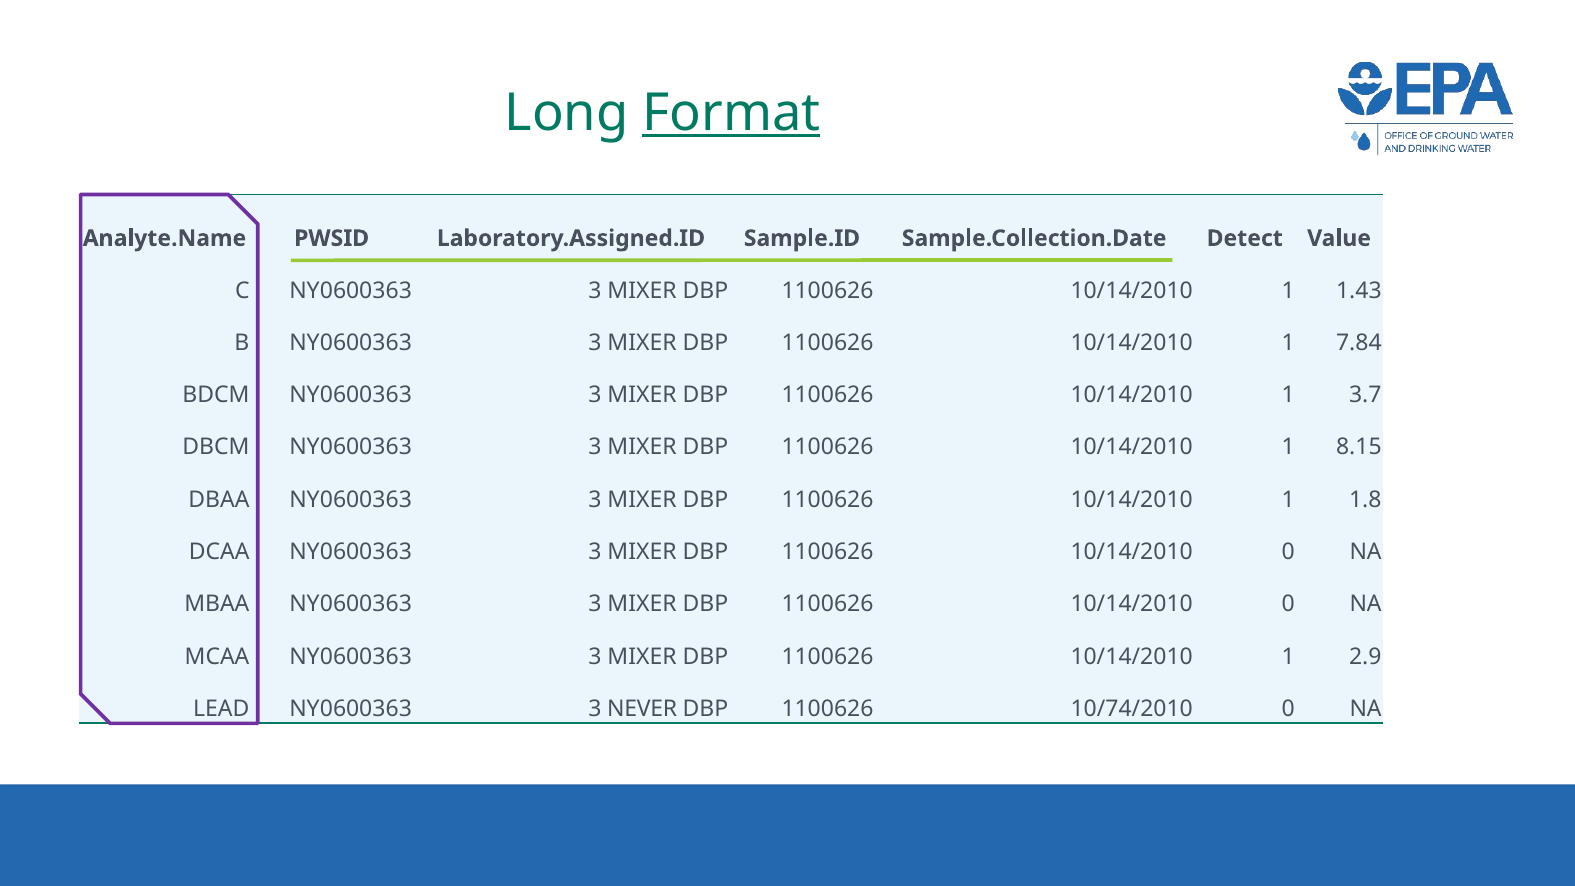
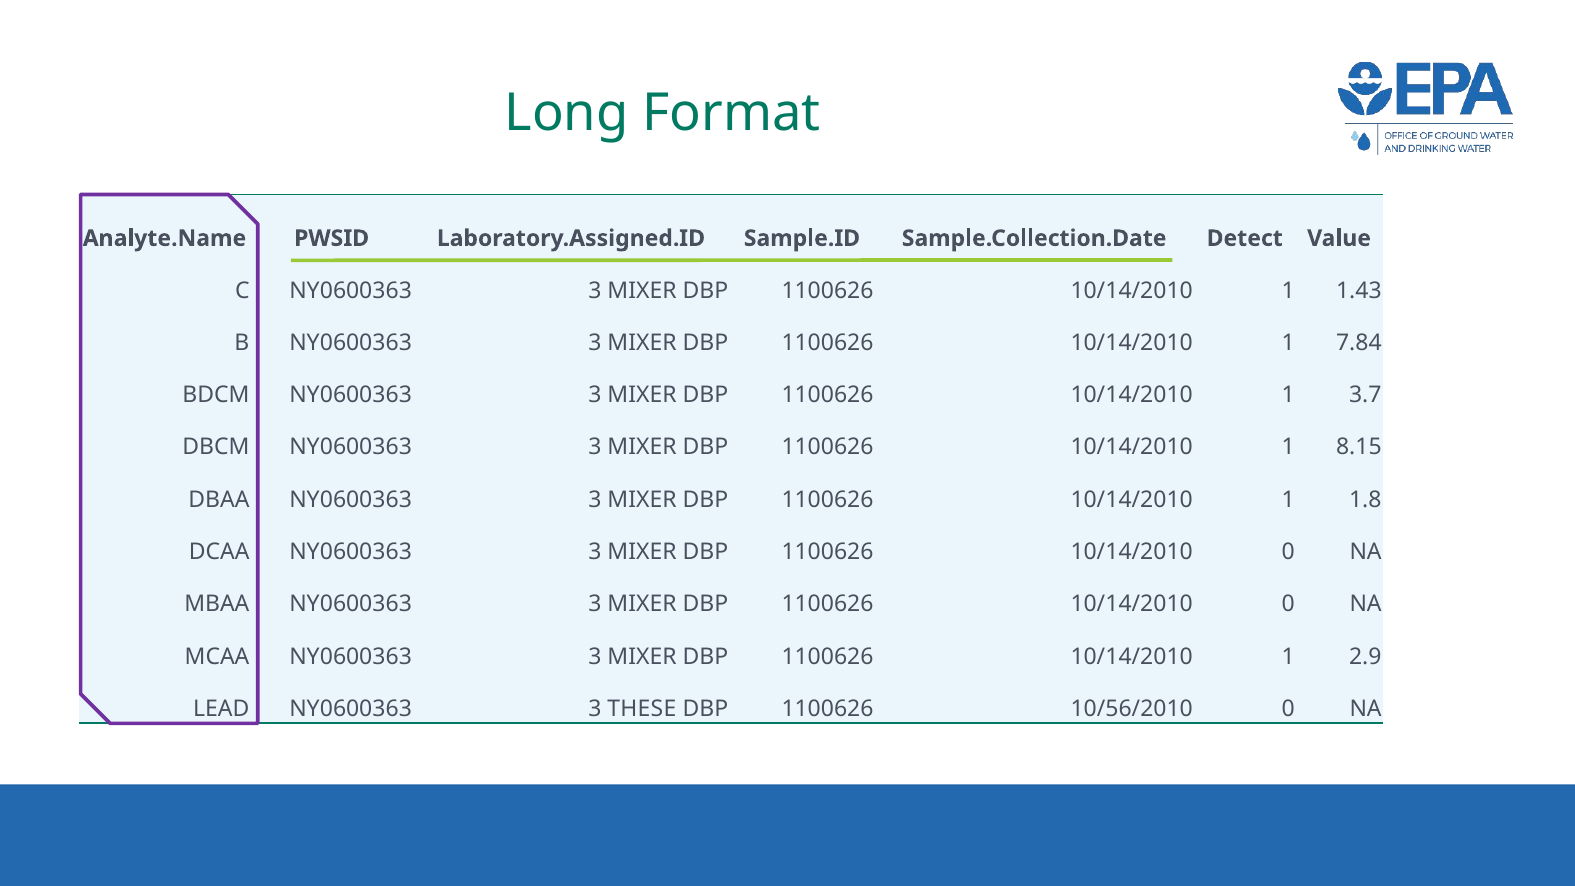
Format underline: present -> none
NEVER: NEVER -> THESE
10/74/2010: 10/74/2010 -> 10/56/2010
